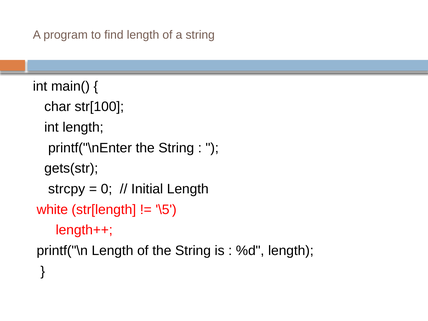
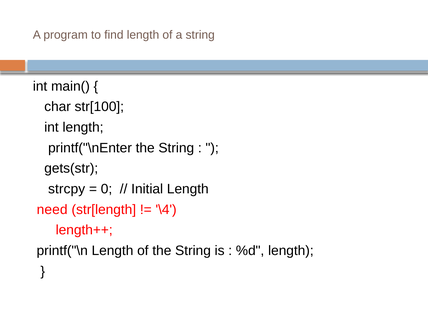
white: white -> need
\5: \5 -> \4
